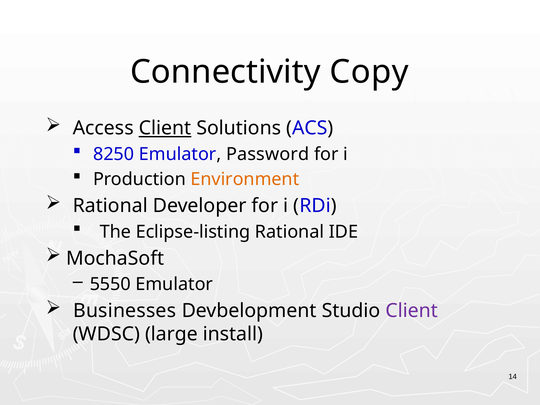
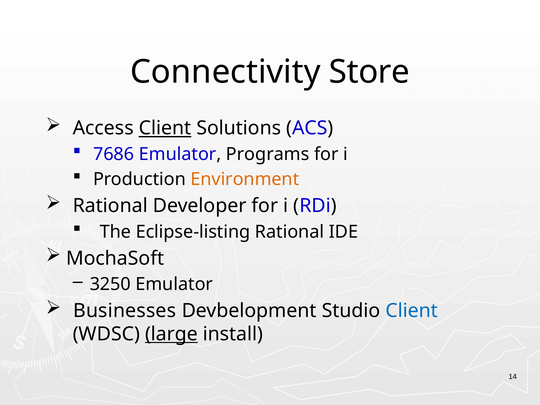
Copy: Copy -> Store
8250: 8250 -> 7686
Password: Password -> Programs
5550: 5550 -> 3250
Client at (412, 311) colour: purple -> blue
large underline: none -> present
